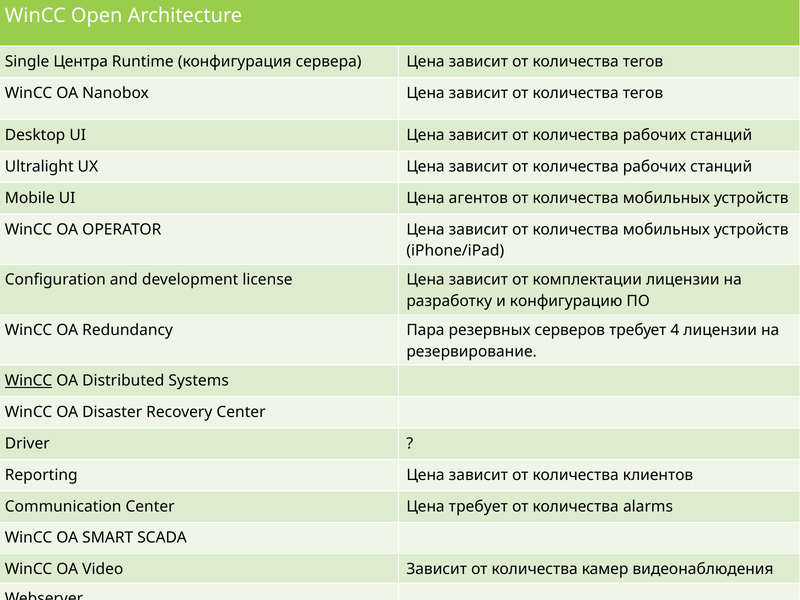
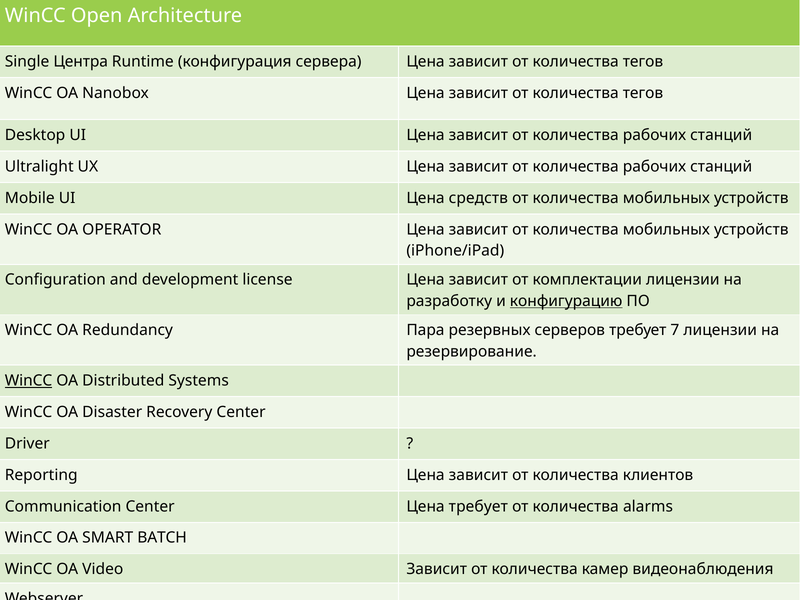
агентов: агентов -> средств
конфигурацию underline: none -> present
4: 4 -> 7
SСADA: SСADA -> BATCH
